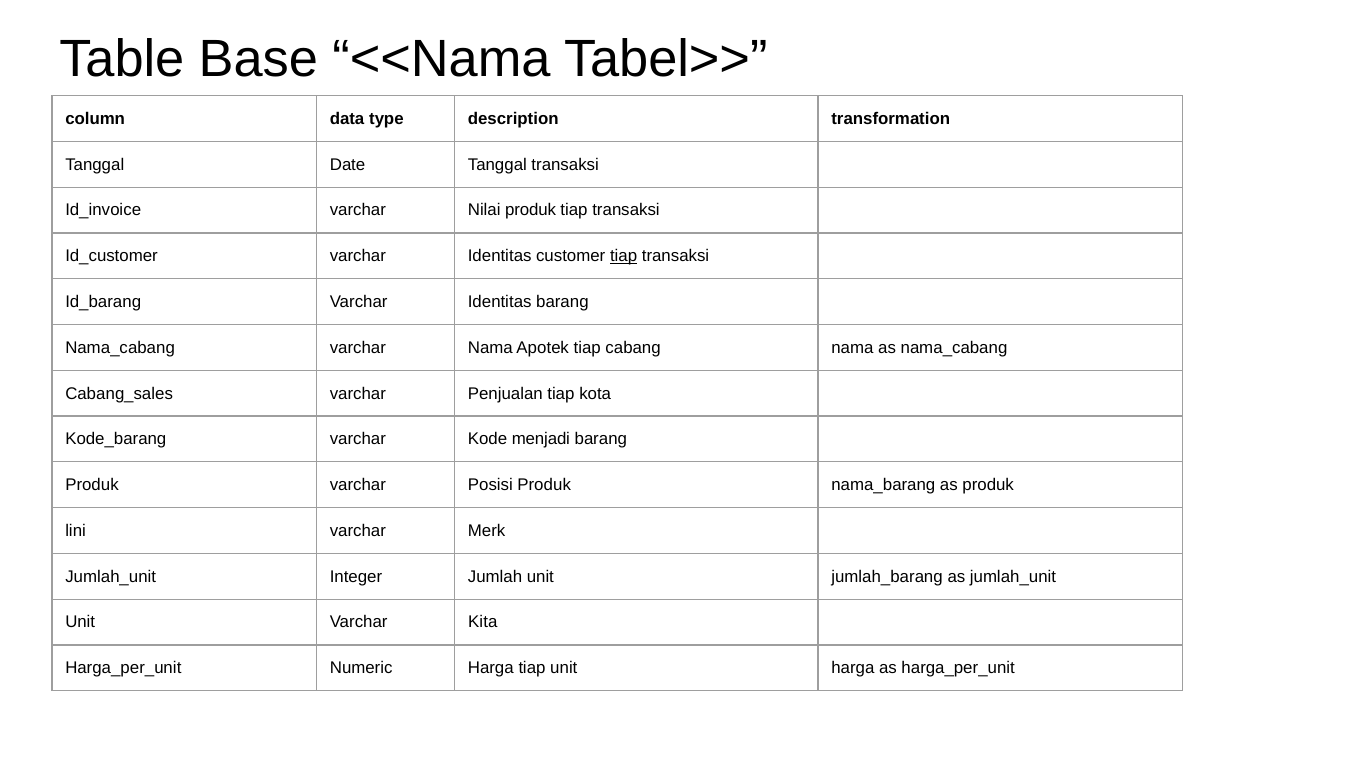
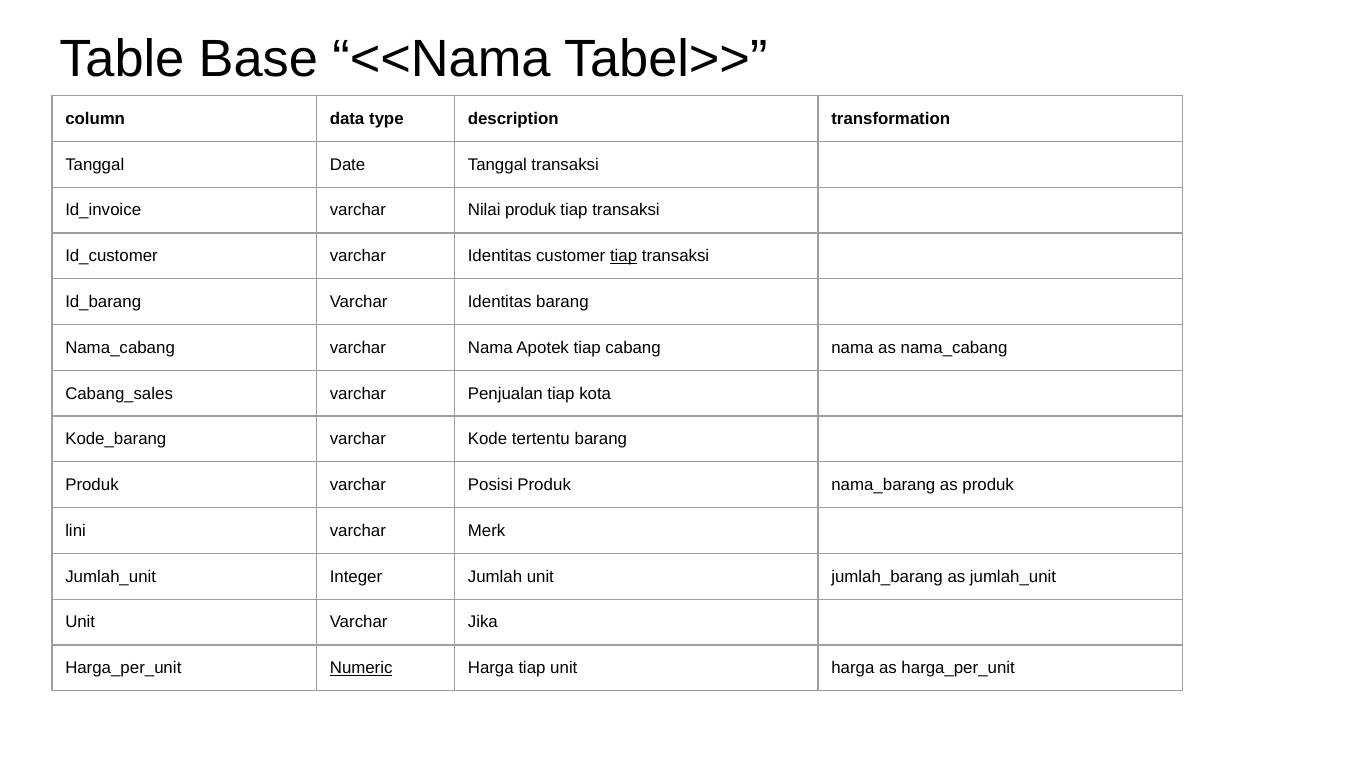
menjadi: menjadi -> tertentu
Kita: Kita -> Jika
Numeric underline: none -> present
